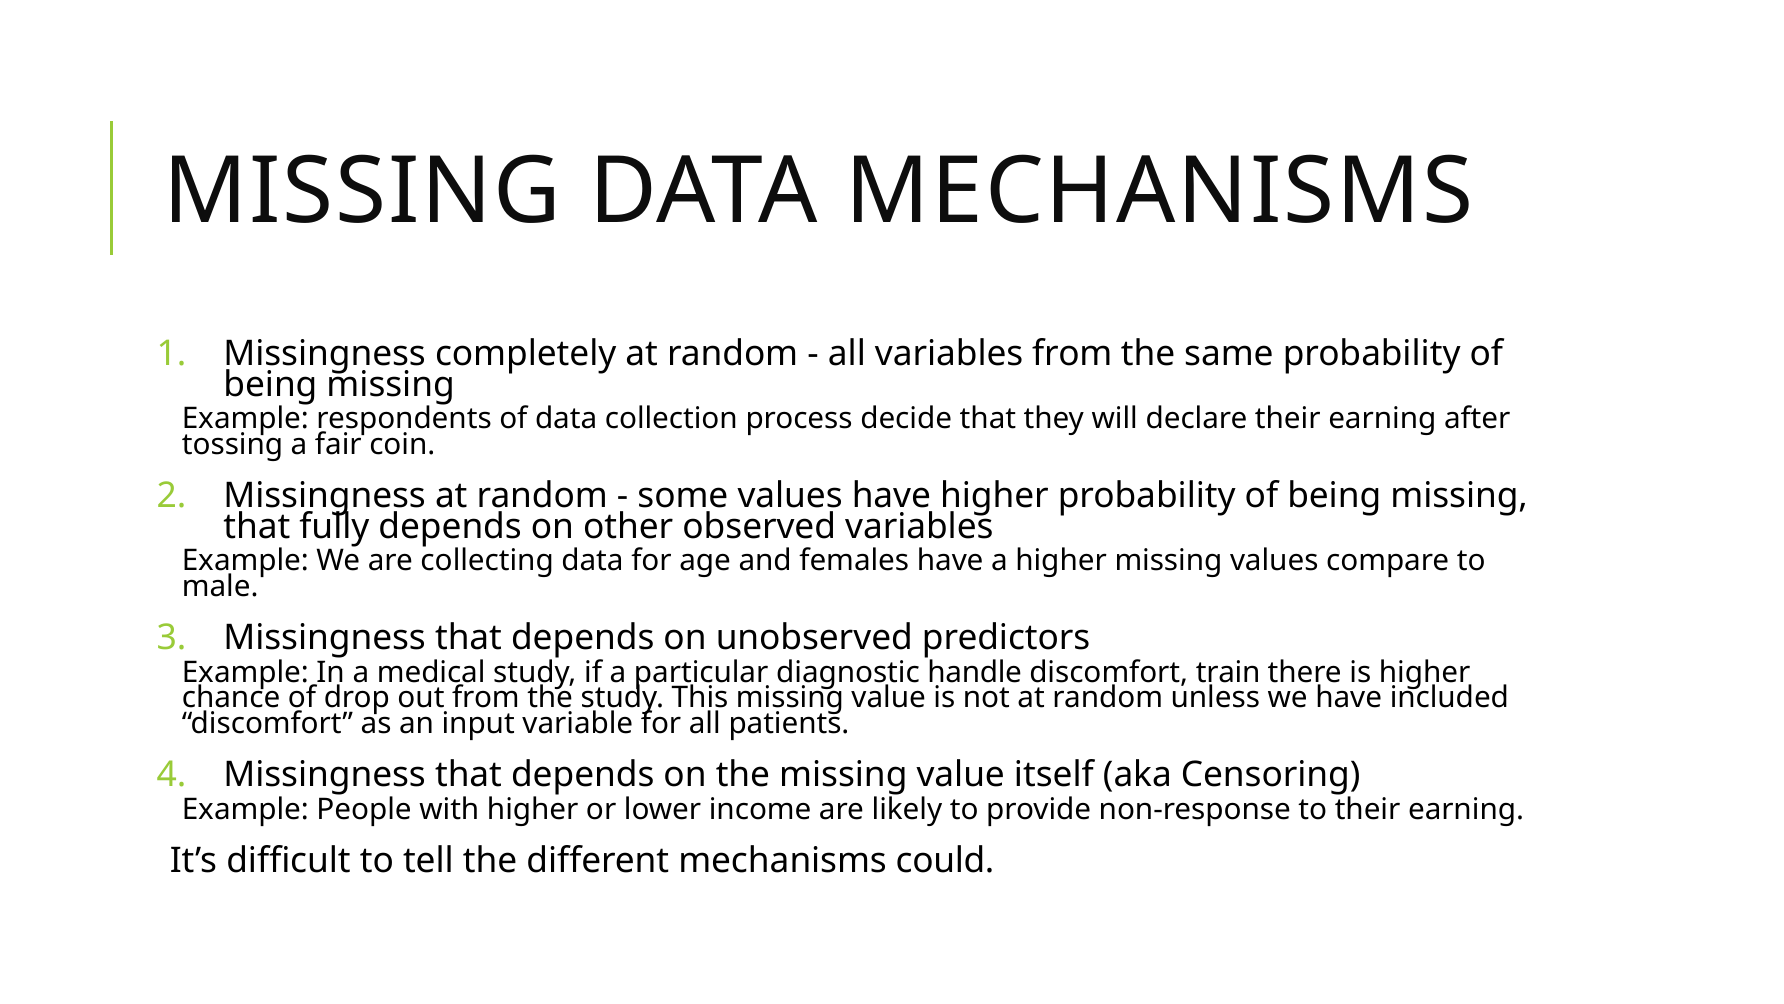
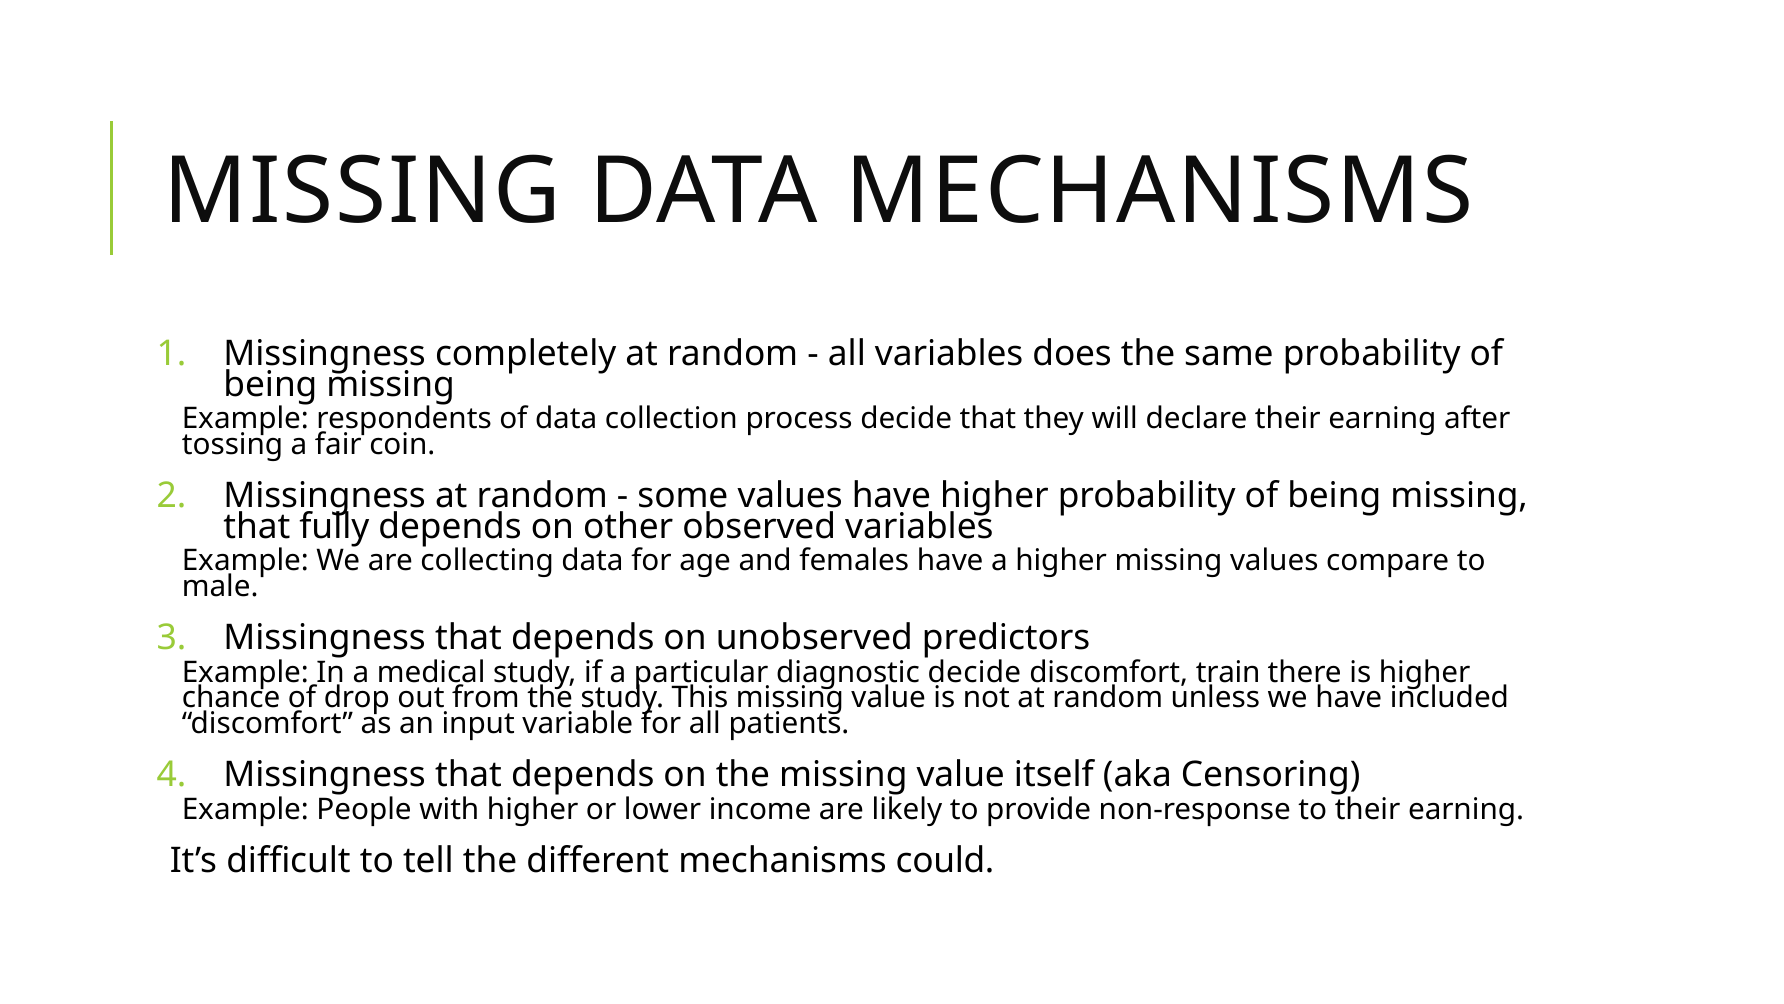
variables from: from -> does
diagnostic handle: handle -> decide
